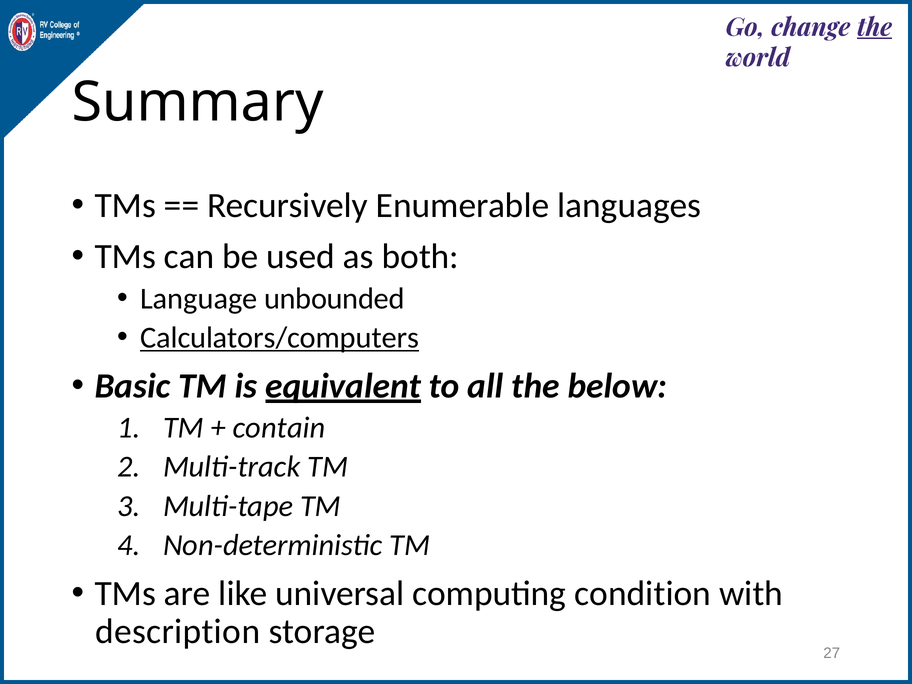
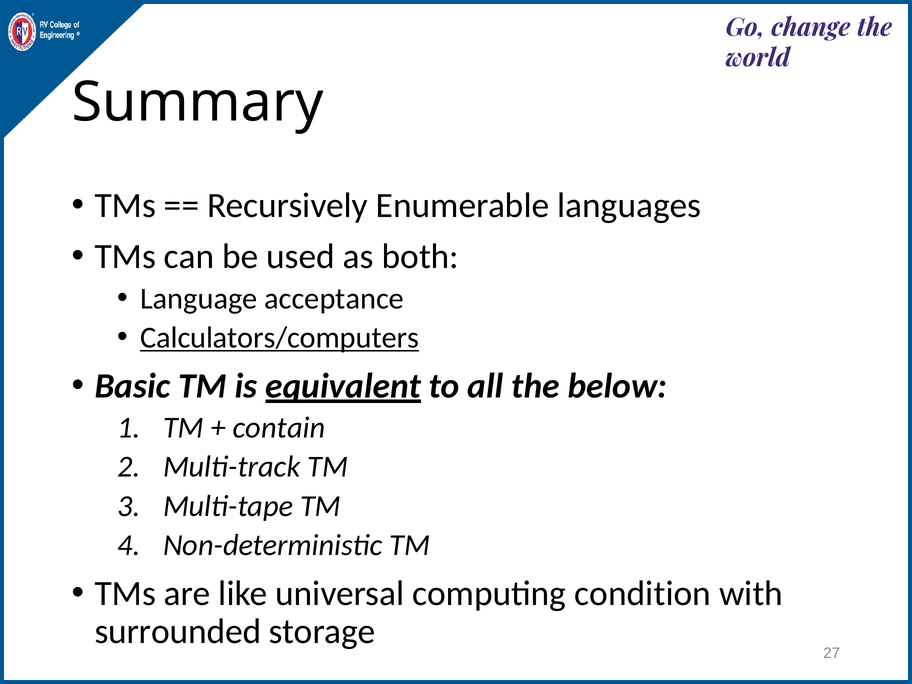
the at (874, 27) underline: present -> none
unbounded: unbounded -> acceptance
description: description -> surrounded
